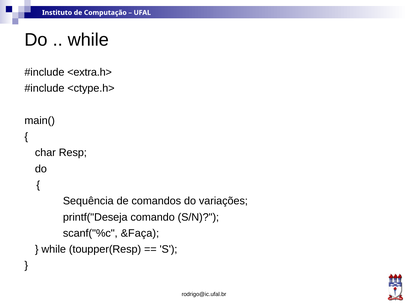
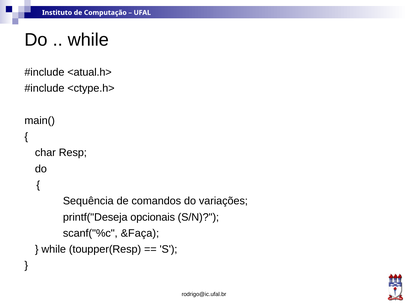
<extra.h>: <extra.h> -> <atual.h>
comando: comando -> opcionais
